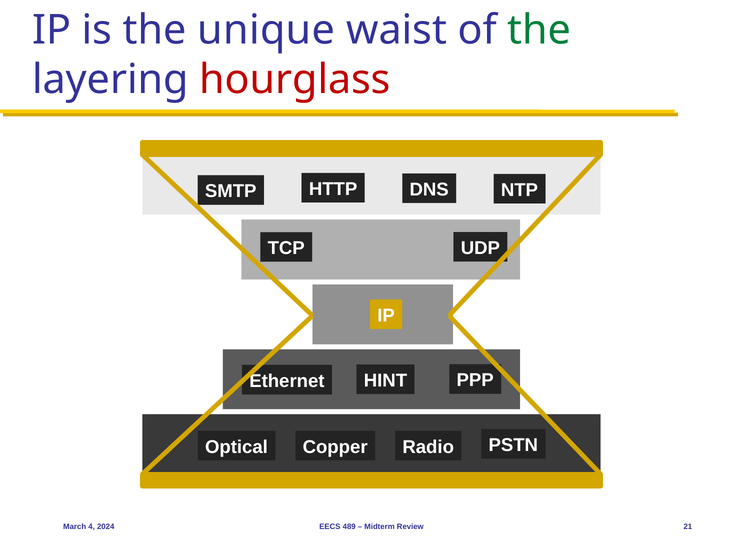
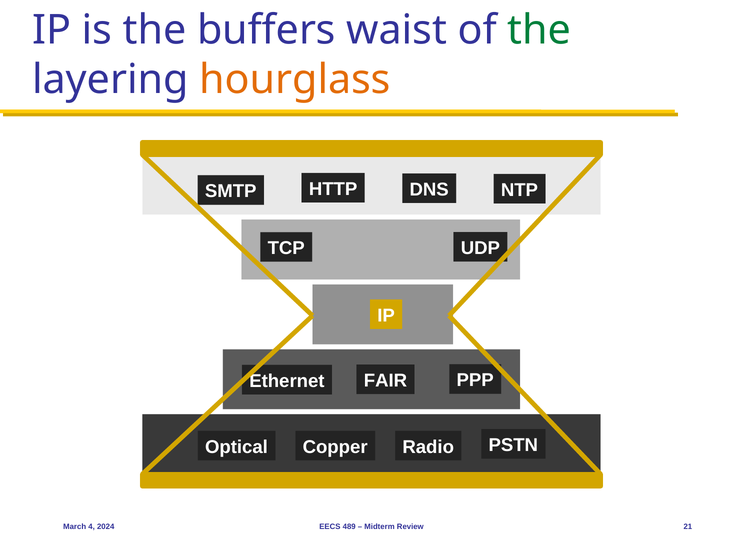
unique: unique -> buffers
hourglass colour: red -> orange
HINT: HINT -> FAIR
